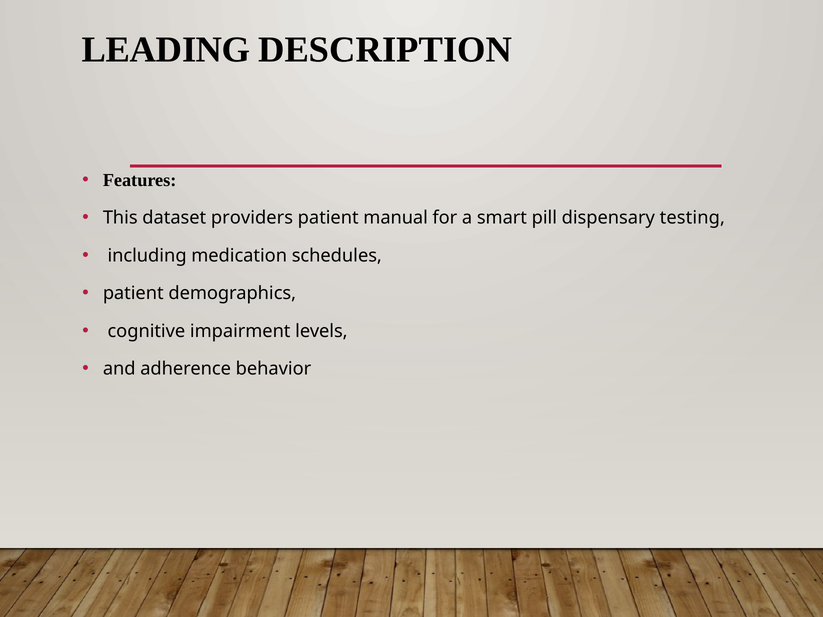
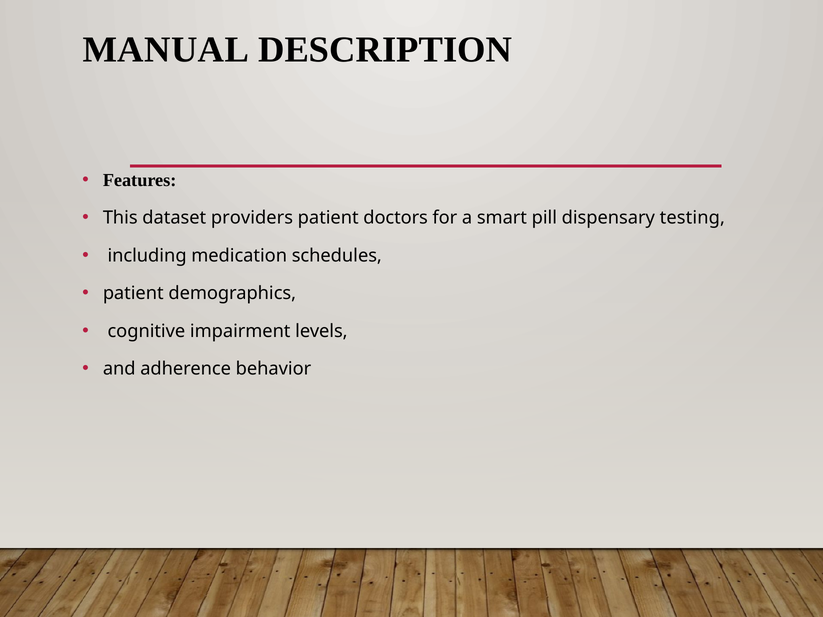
LEADING: LEADING -> MANUAL
manual: manual -> doctors
